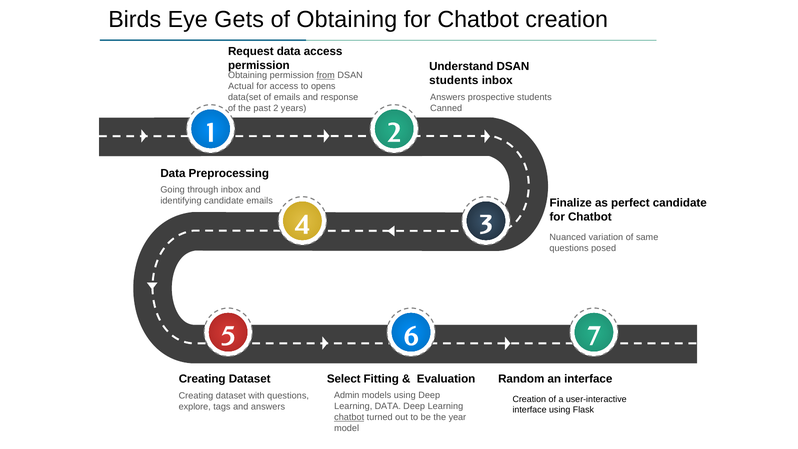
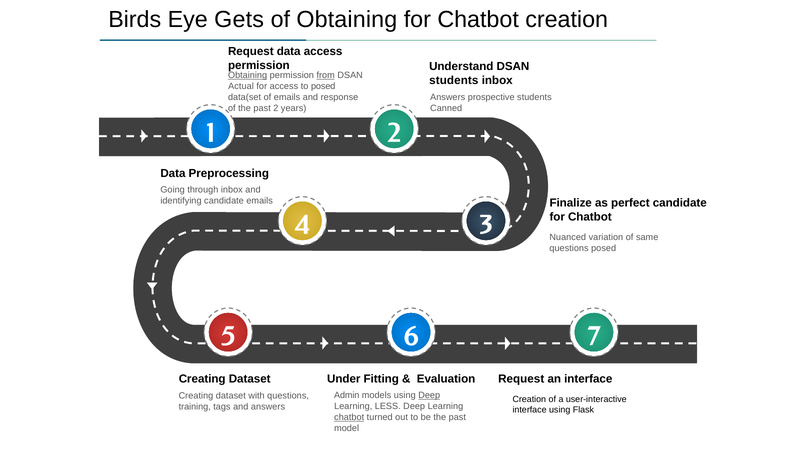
Obtaining at (248, 75) underline: none -> present
to opens: opens -> posed
Random at (521, 379): Random -> Request
Select: Select -> Under
Deep at (429, 395) underline: none -> present
Learning DATA: DATA -> LESS
explore: explore -> training
be the year: year -> past
